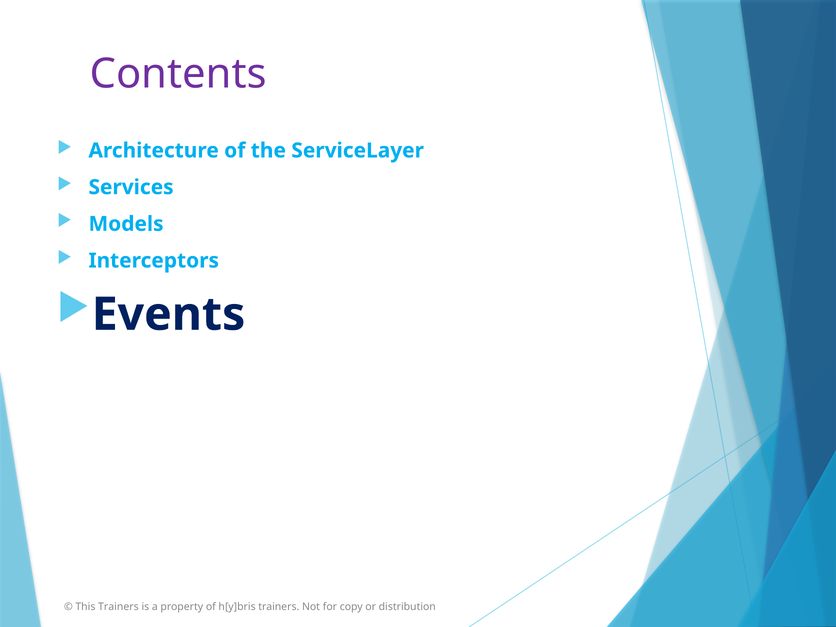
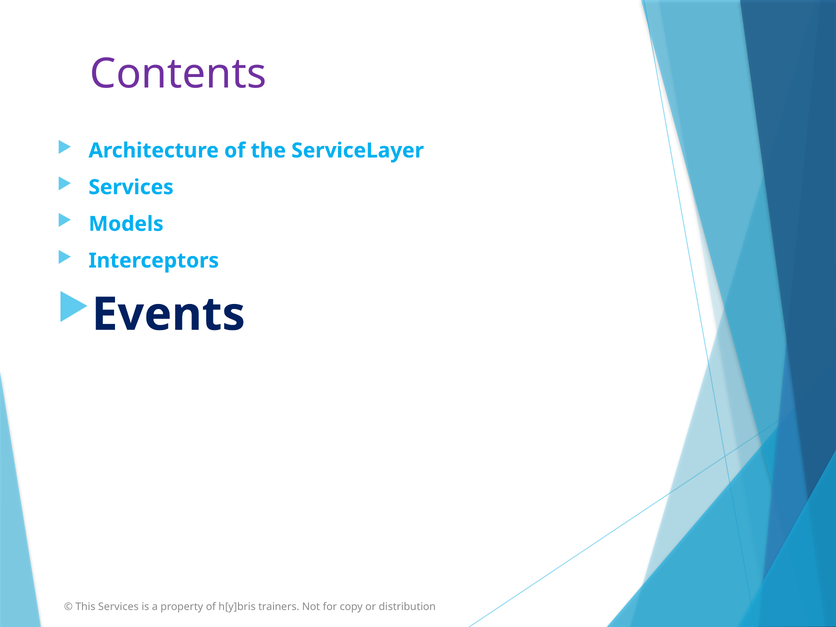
This Trainers: Trainers -> Services
